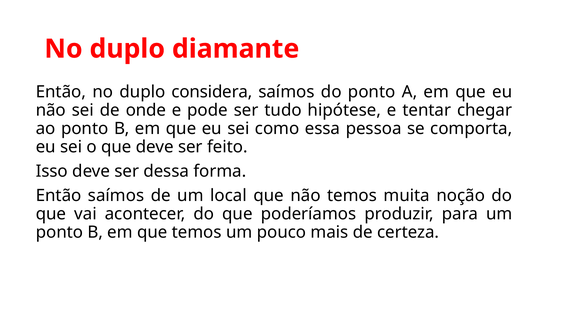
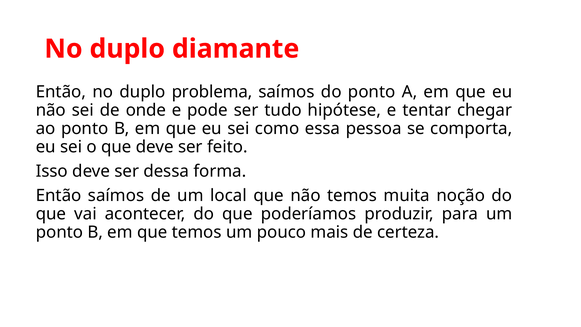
considera: considera -> problema
